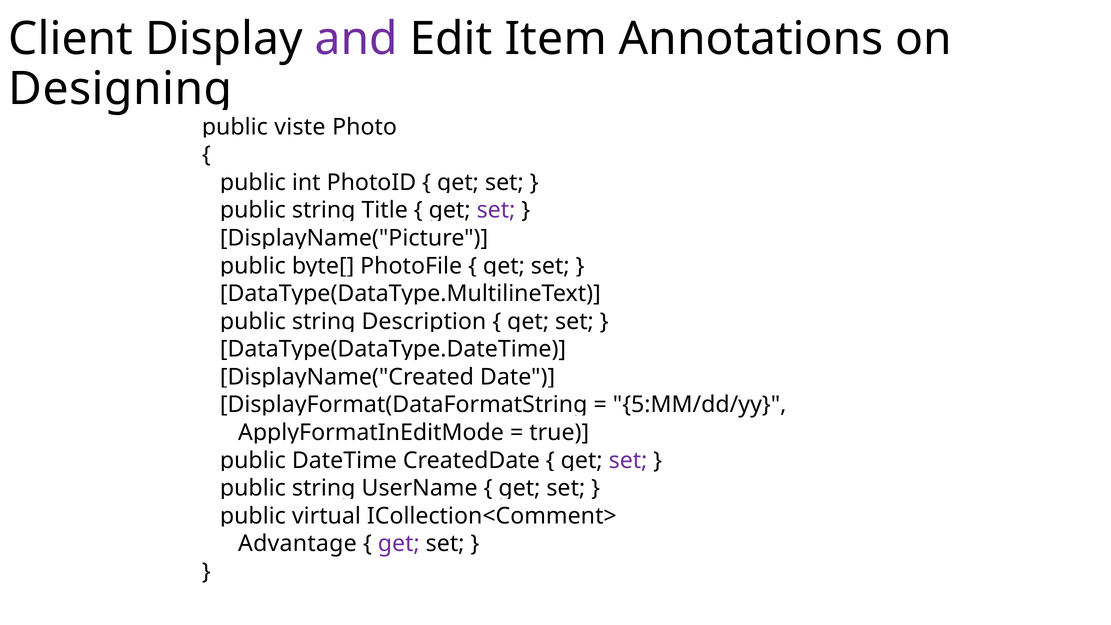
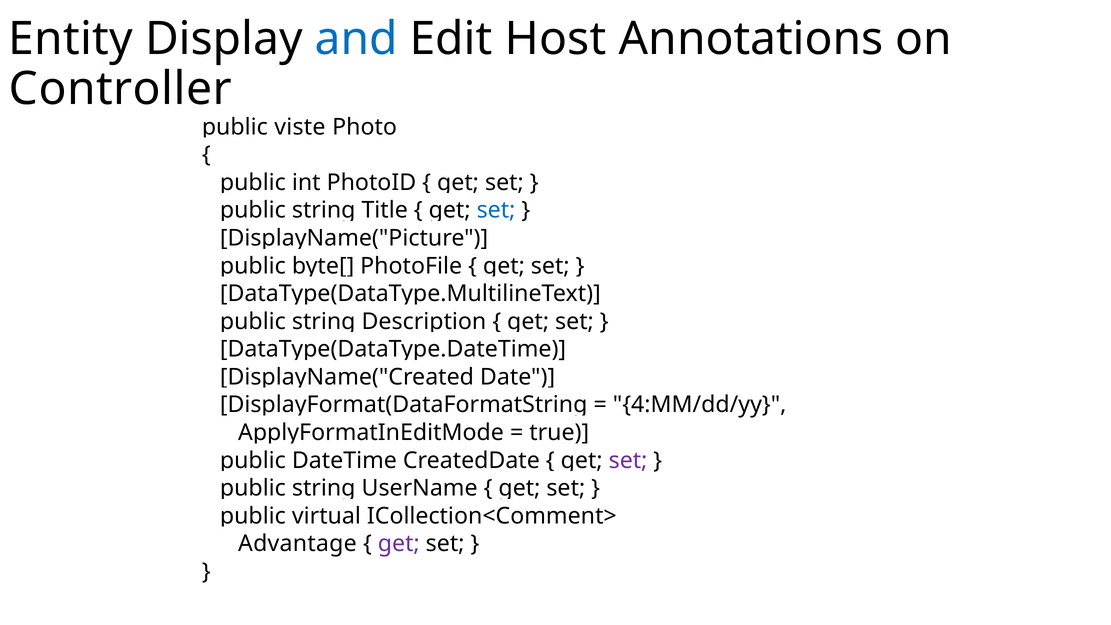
Client: Client -> Entity
and colour: purple -> blue
Item: Item -> Host
Designing: Designing -> Controller
set at (496, 210) colour: purple -> blue
5:MM/dd/yy: 5:MM/dd/yy -> 4:MM/dd/yy
